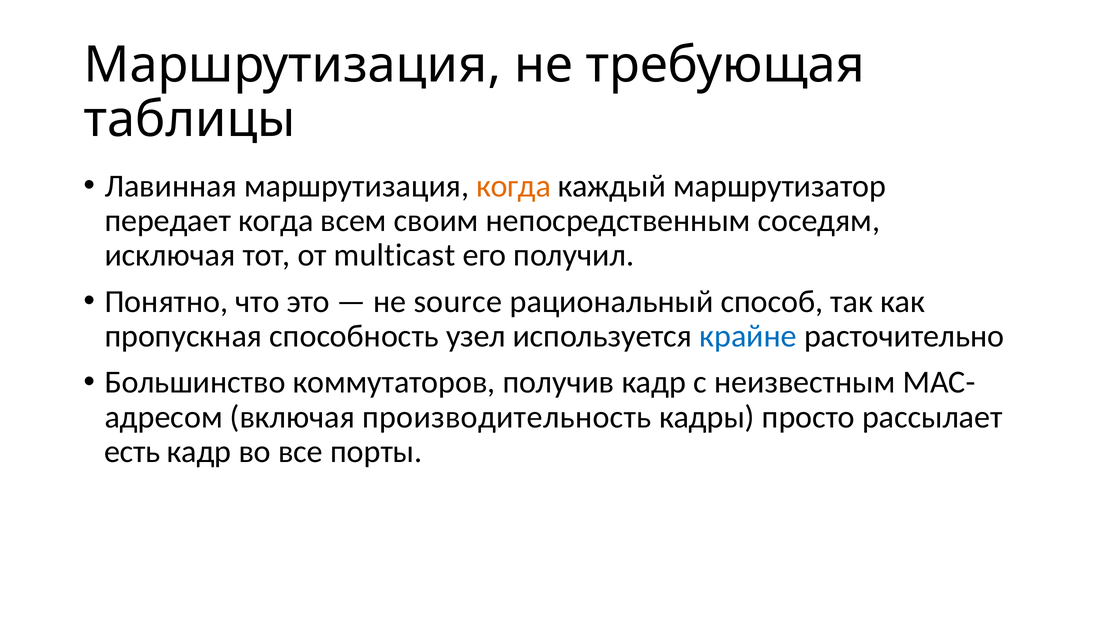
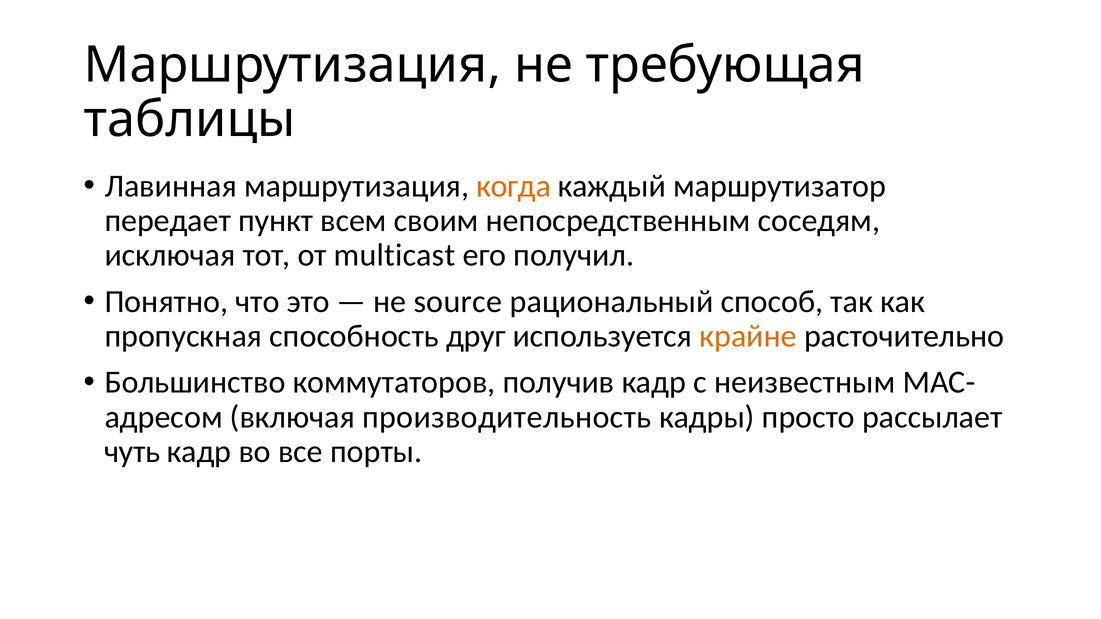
передает когда: когда -> пункт
узел: узел -> друг
крайне colour: blue -> orange
есть: есть -> чуть
